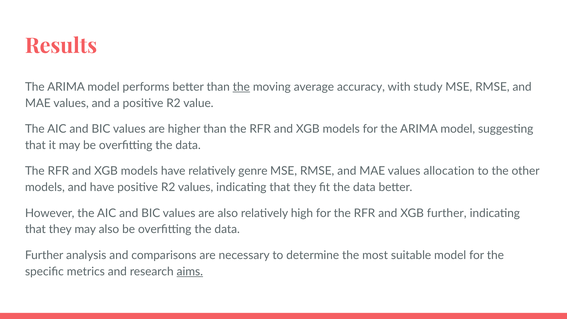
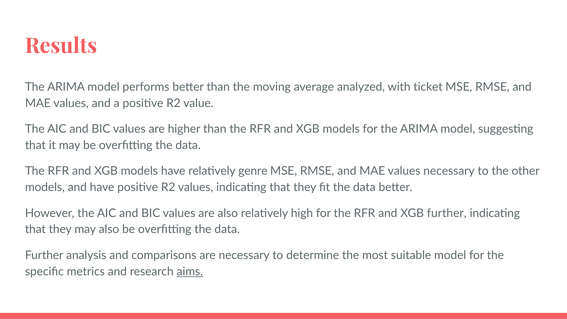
the at (241, 87) underline: present -> none
accuracy: accuracy -> analyzed
study: study -> ticket
values allocation: allocation -> necessary
